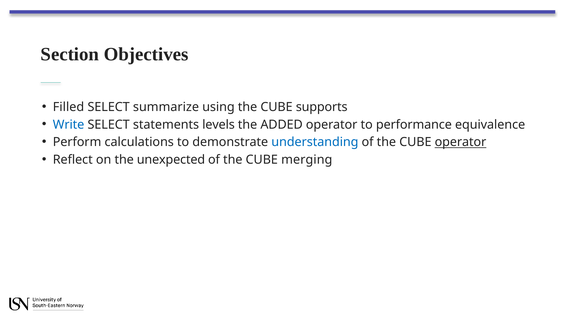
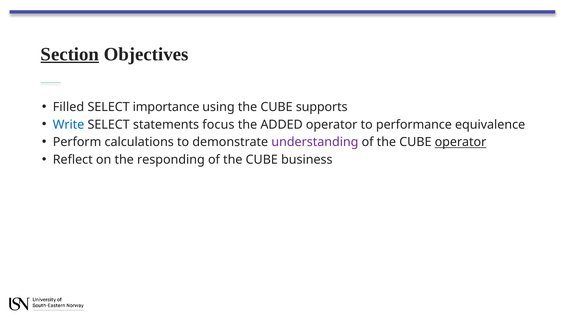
Section underline: none -> present
summarize: summarize -> importance
levels: levels -> focus
understanding colour: blue -> purple
unexpected: unexpected -> responding
merging: merging -> business
